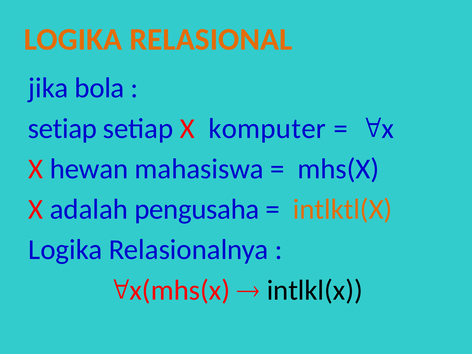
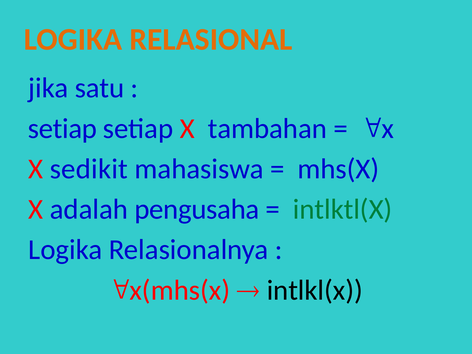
bola: bola -> satu
komputer: komputer -> tambahan
hewan: hewan -> sedikit
intlktl(X colour: orange -> green
